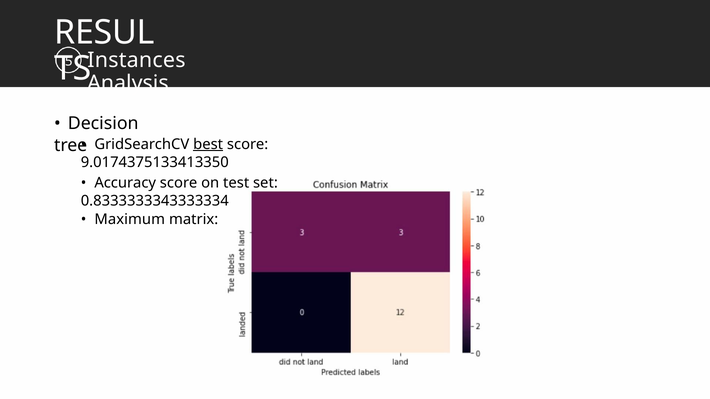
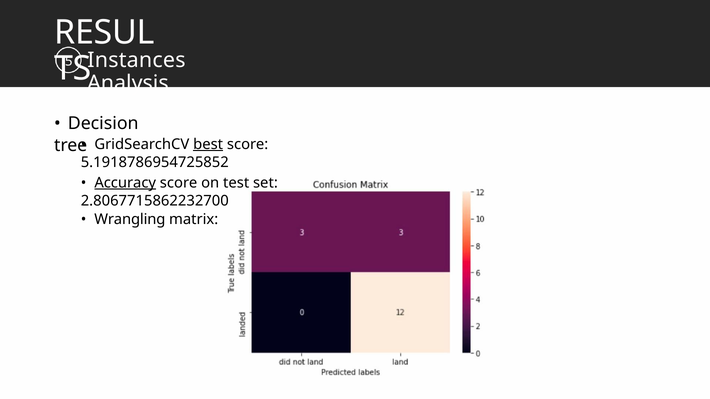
9.0174375133413350: 9.0174375133413350 -> 5.1918786954725852
Accuracy underline: none -> present
0.8333333343333334: 0.8333333343333334 -> 2.8067715862232700
Maximum: Maximum -> Wrangling
